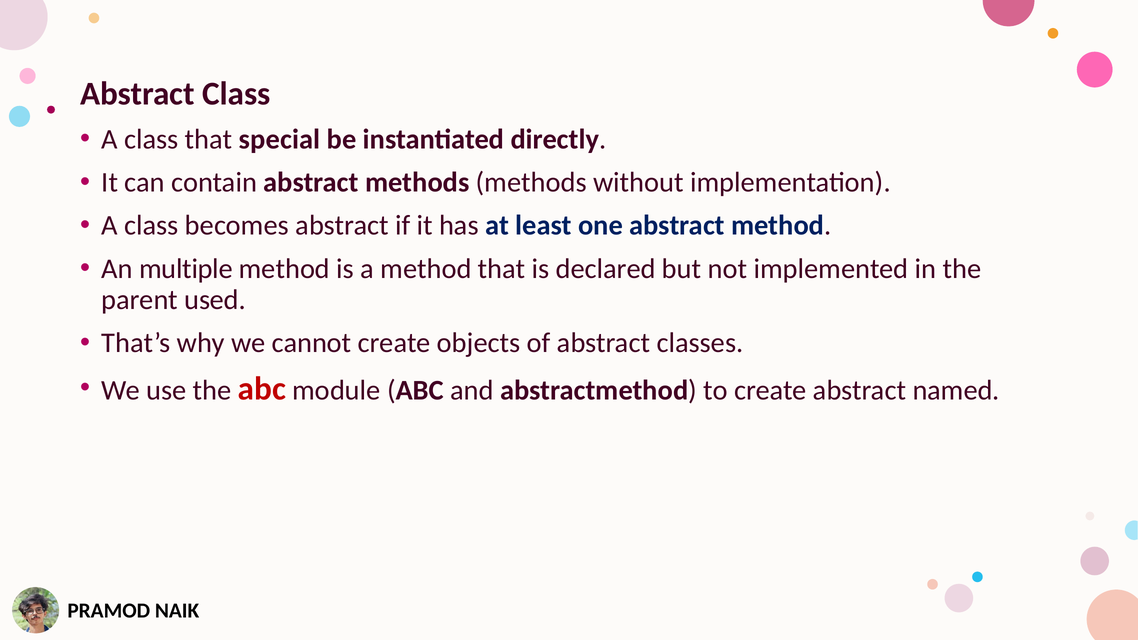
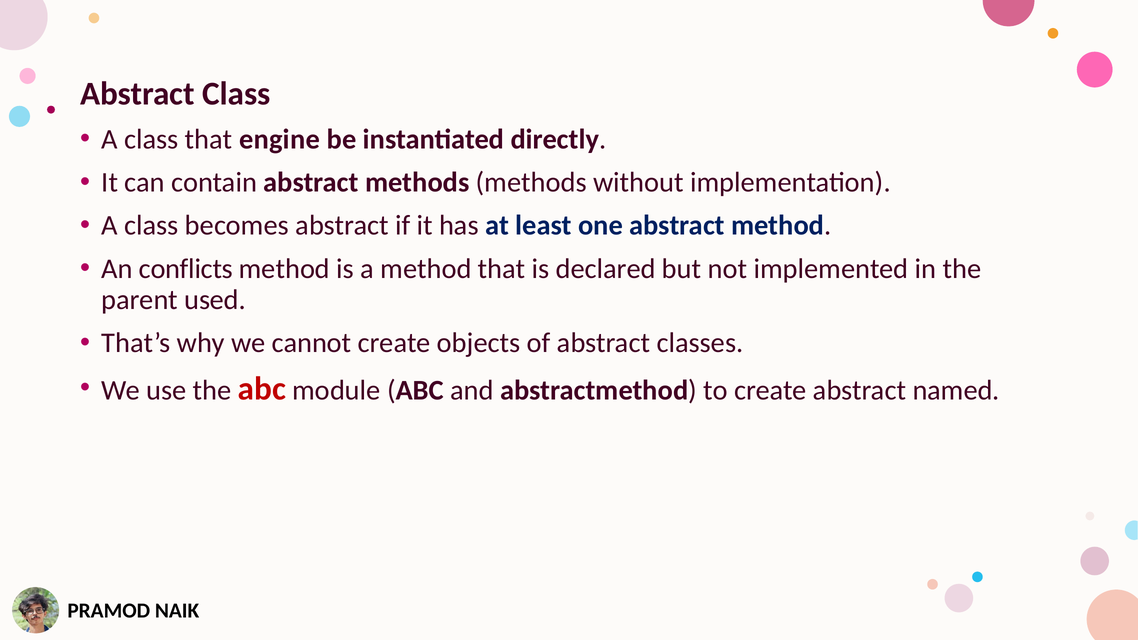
special: special -> engine
multiple: multiple -> conflicts
